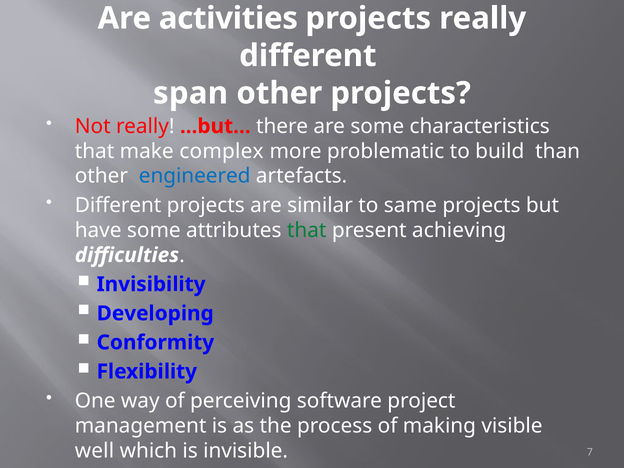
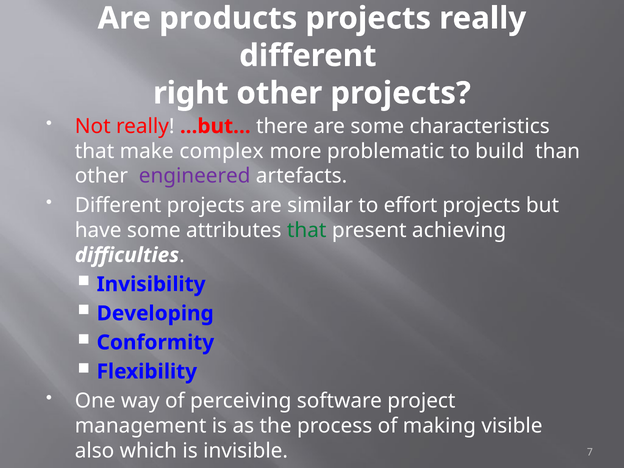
activities: activities -> products
span: span -> right
engineered colour: blue -> purple
same: same -> effort
well: well -> also
